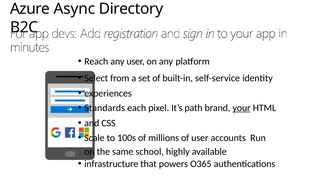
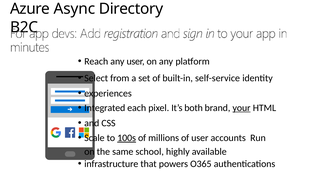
Standards: Standards -> Integrated
path: path -> both
100s underline: none -> present
